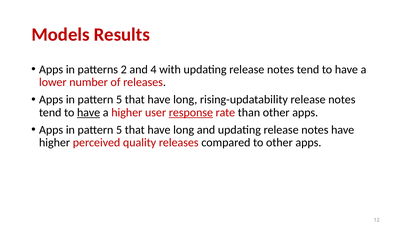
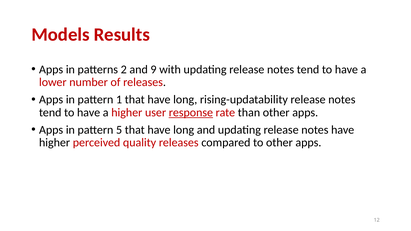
4: 4 -> 9
5 at (119, 100): 5 -> 1
have at (89, 113) underline: present -> none
